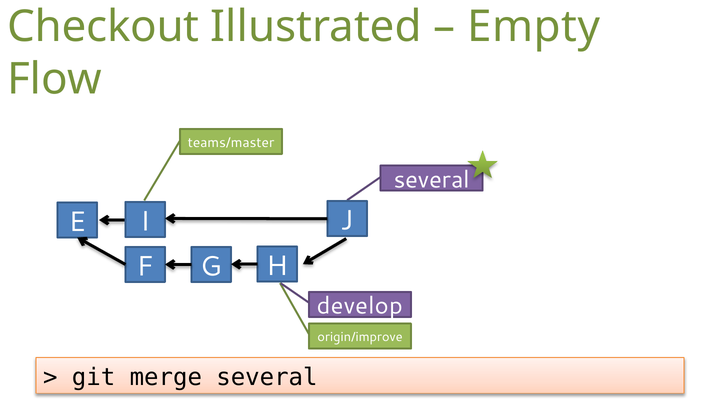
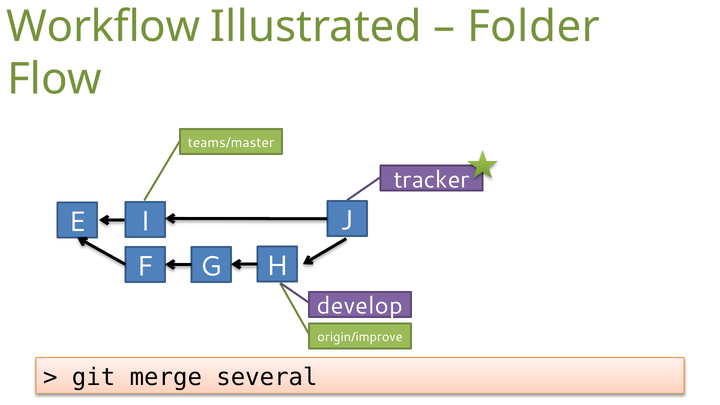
Checkout: Checkout -> Workflow
Empty: Empty -> Folder
several at (432, 180): several -> tracker
